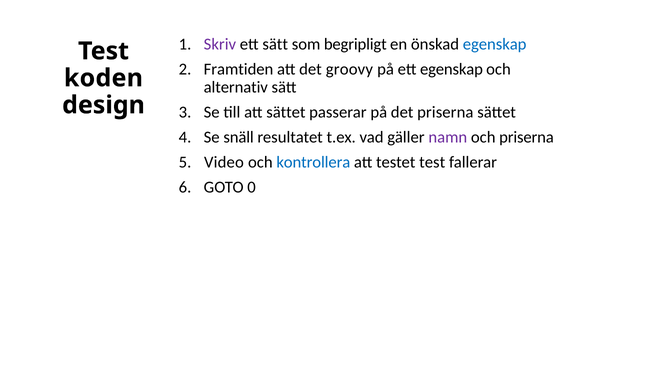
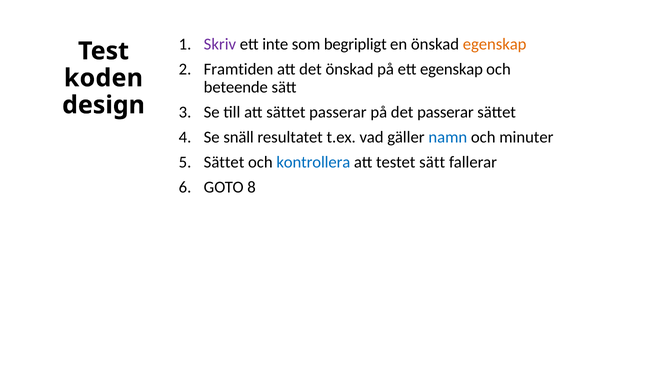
ett sätt: sätt -> inte
egenskap at (495, 44) colour: blue -> orange
det groovy: groovy -> önskad
alternativ: alternativ -> beteende
det priserna: priserna -> passerar
namn colour: purple -> blue
och priserna: priserna -> minuter
Video at (224, 162): Video -> Sättet
testet test: test -> sätt
0: 0 -> 8
